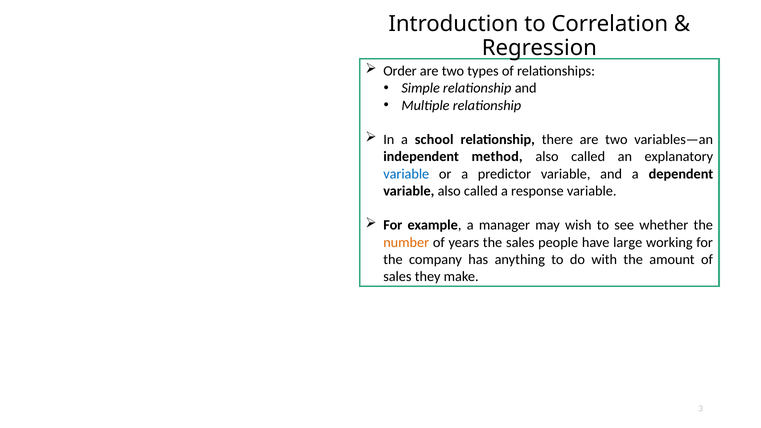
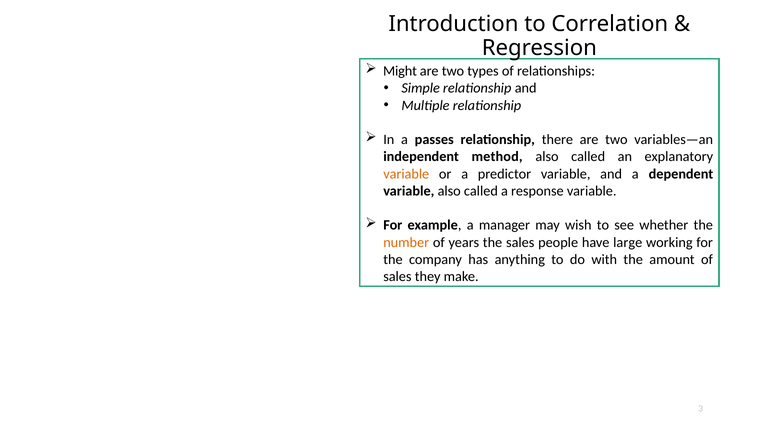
Order: Order -> Might
school: school -> passes
variable at (406, 174) colour: blue -> orange
